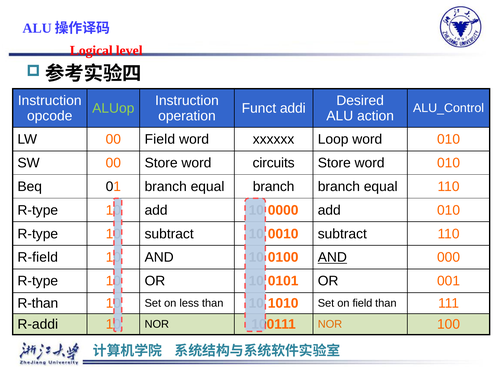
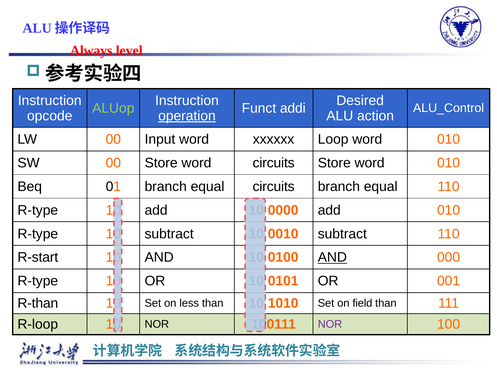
Logical: Logical -> Always
operation underline: none -> present
00 Field: Field -> Input
equal branch: branch -> circuits
R-field: R-field -> R-start
R-addi: R-addi -> R-loop
NOR at (330, 324) colour: orange -> purple
